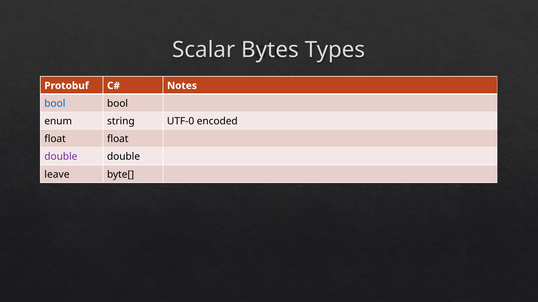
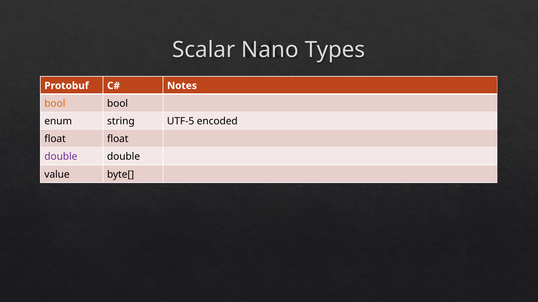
Bytes: Bytes -> Nano
bool at (55, 104) colour: blue -> orange
UTF-0: UTF-0 -> UTF-5
leave: leave -> value
